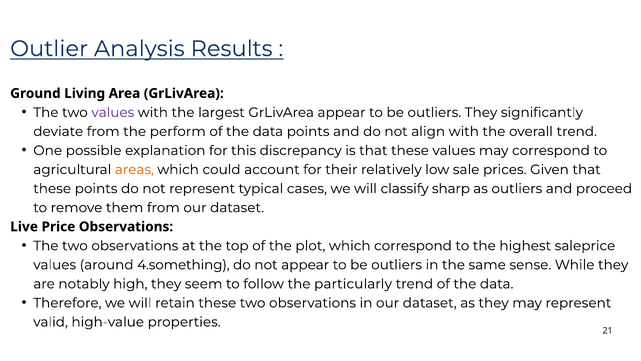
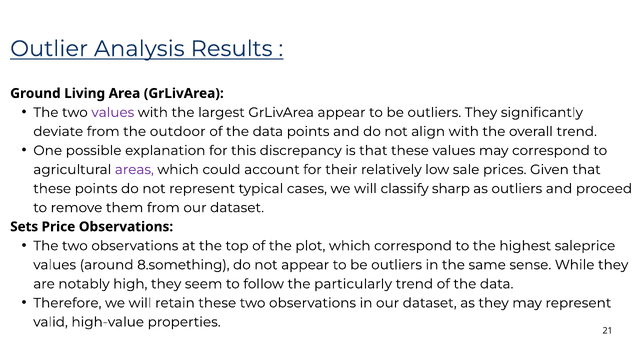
perform: perform -> outdoor
areas colour: orange -> purple
Live: Live -> Sets
4.something: 4.something -> 8.something
